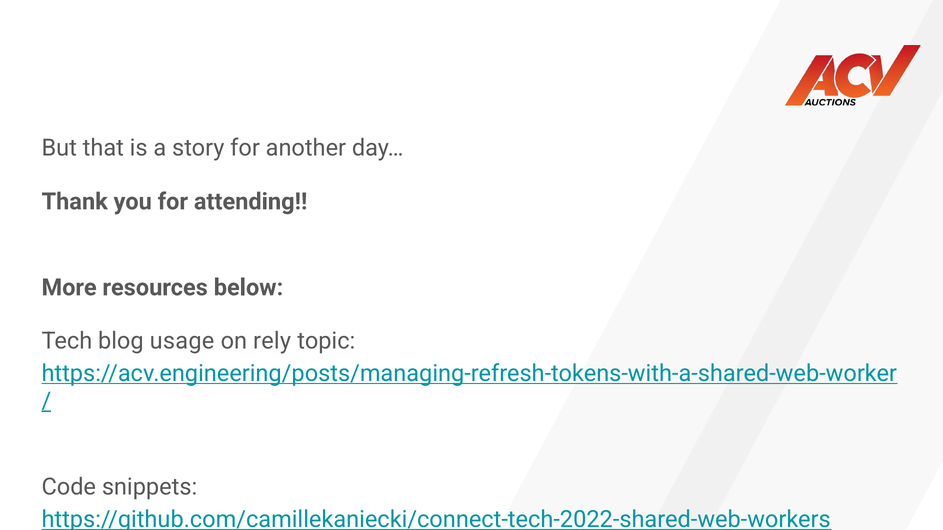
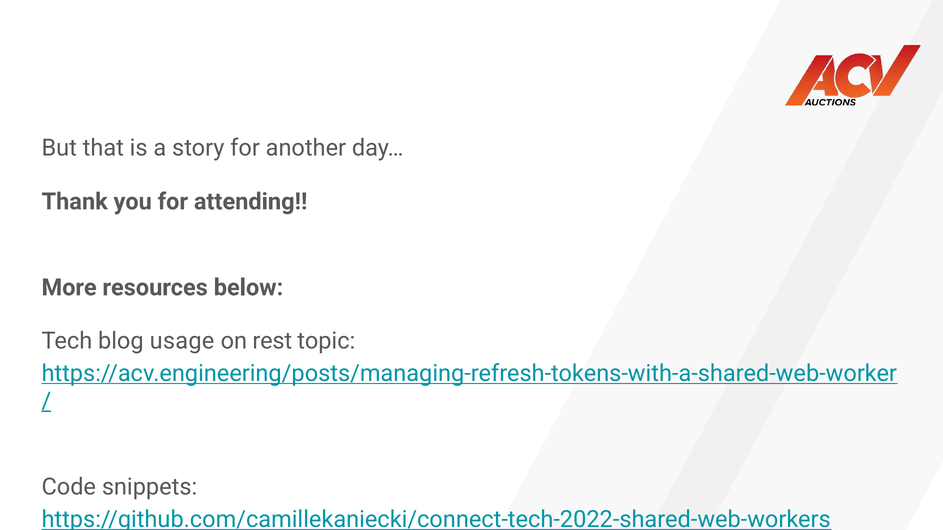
rely: rely -> rest
